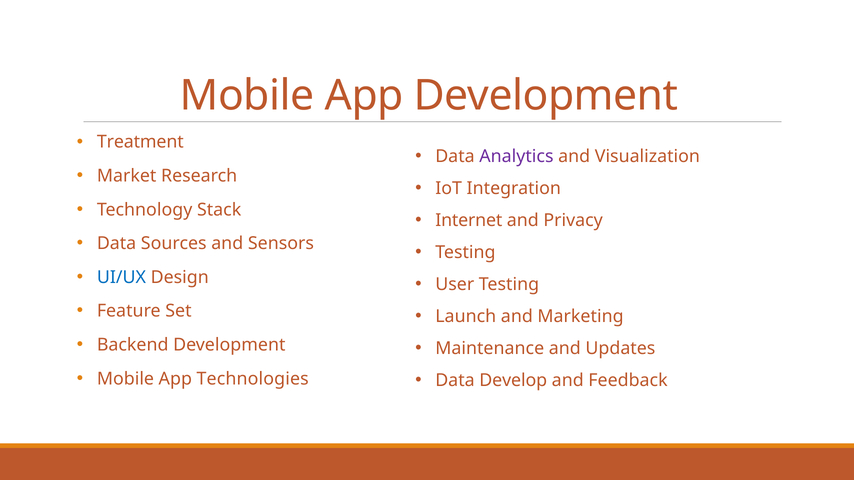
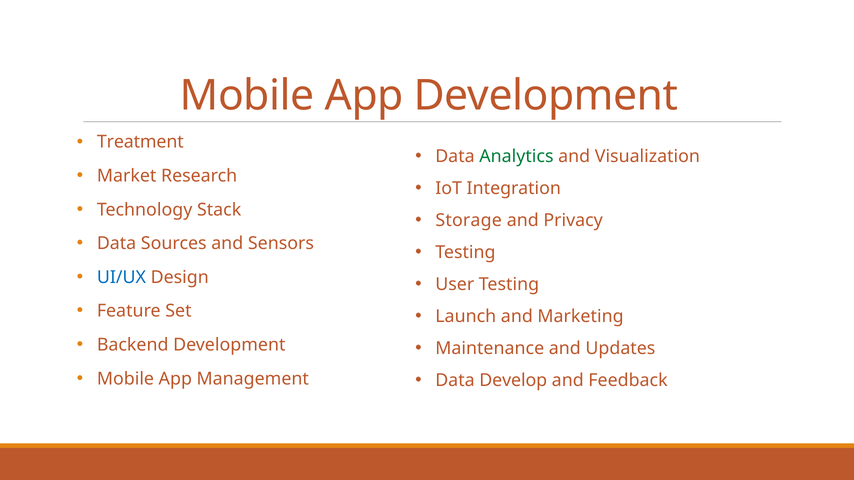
Analytics colour: purple -> green
Internet: Internet -> Storage
Technologies: Technologies -> Management
